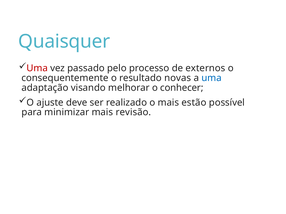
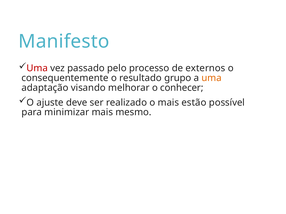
Quaisquer: Quaisquer -> Manifesto
novas: novas -> grupo
uma at (212, 78) colour: blue -> orange
revisão: revisão -> mesmo
